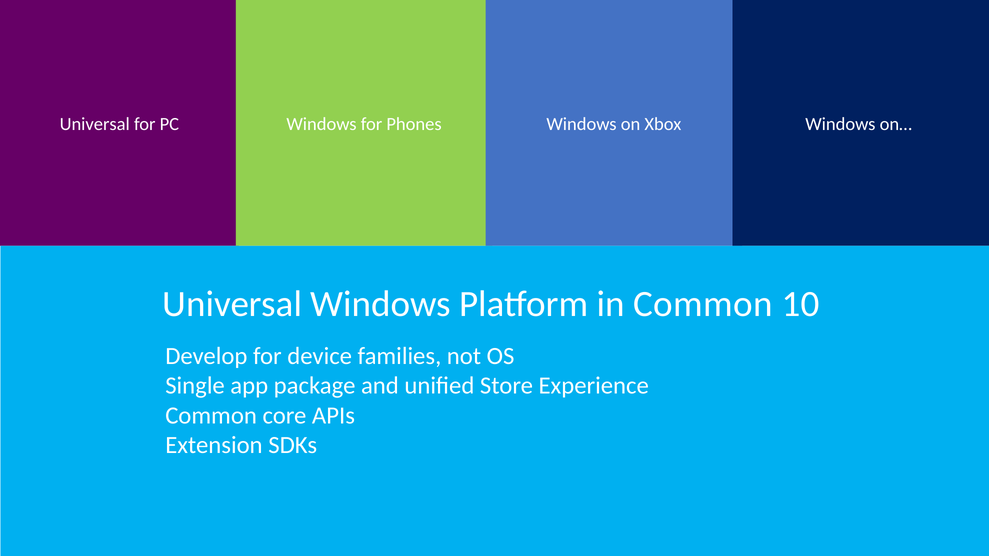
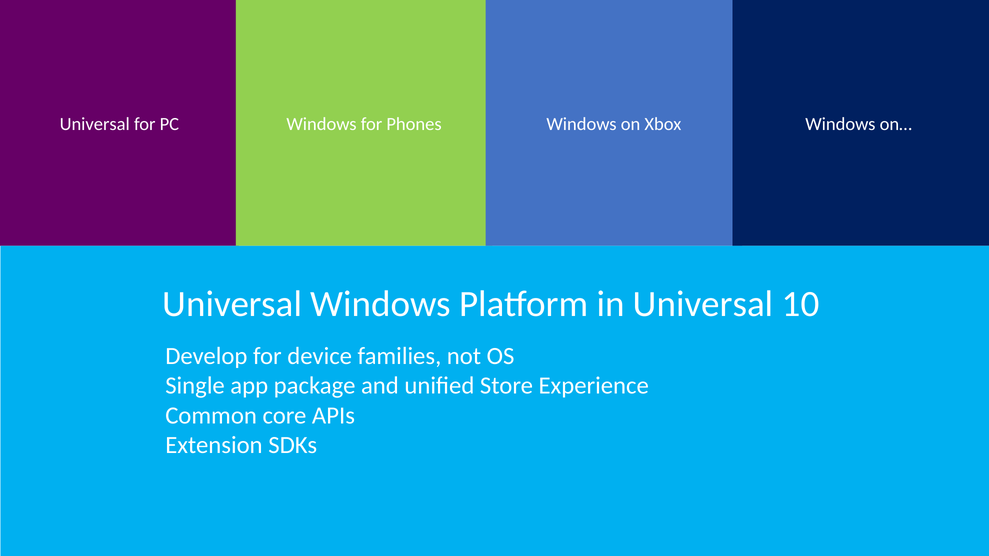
in Common: Common -> Universal
